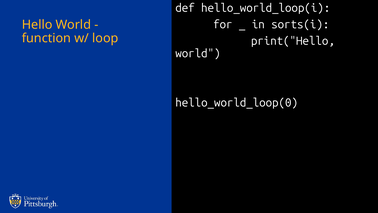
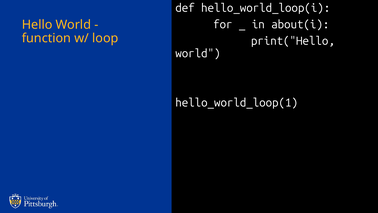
sorts(i: sorts(i -> about(i
hello_world_loop(0: hello_world_loop(0 -> hello_world_loop(1
